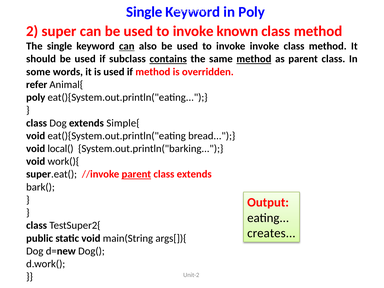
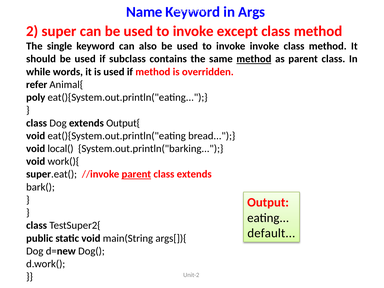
Single at (144, 12): Single -> Name
in Poly: Poly -> Args
known: known -> except
can at (127, 46) underline: present -> none
contains underline: present -> none
some: some -> while
Simple{: Simple{ -> Output{
creates: creates -> default
